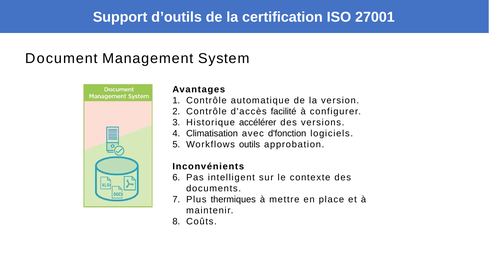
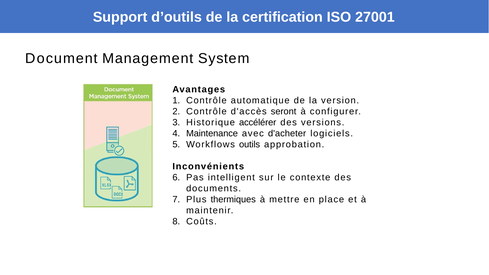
facilité: facilité -> seront
Climatisation: Climatisation -> Maintenance
d'fonction: d'fonction -> d'acheter
